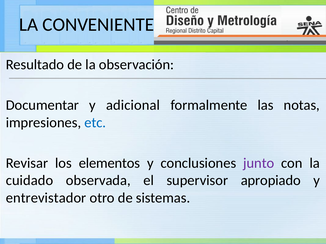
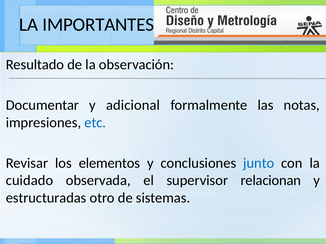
CONVENIENTE: CONVENIENTE -> IMPORTANTES
junto colour: purple -> blue
apropiado: apropiado -> relacionan
entrevistador: entrevistador -> estructuradas
